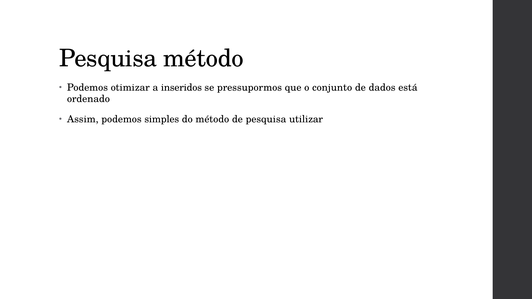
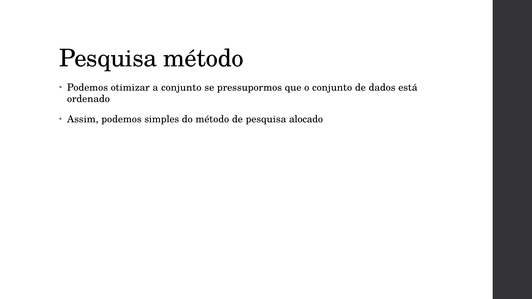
a inseridos: inseridos -> conjunto
utilizar: utilizar -> alocado
